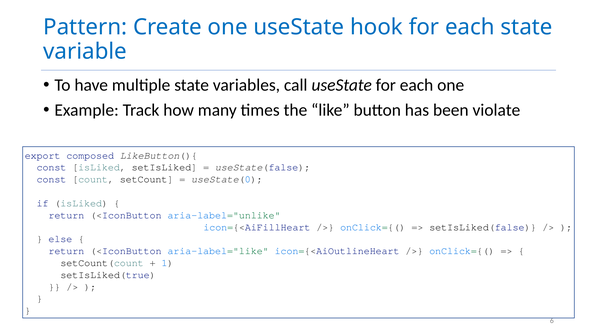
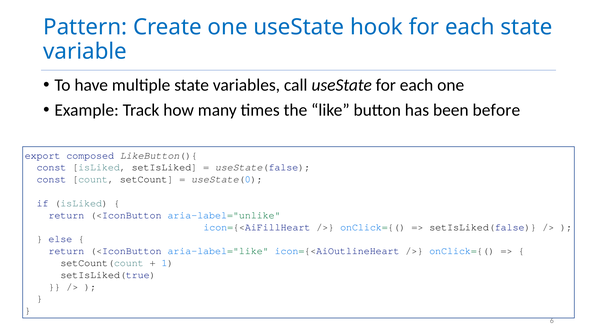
violate: violate -> before
